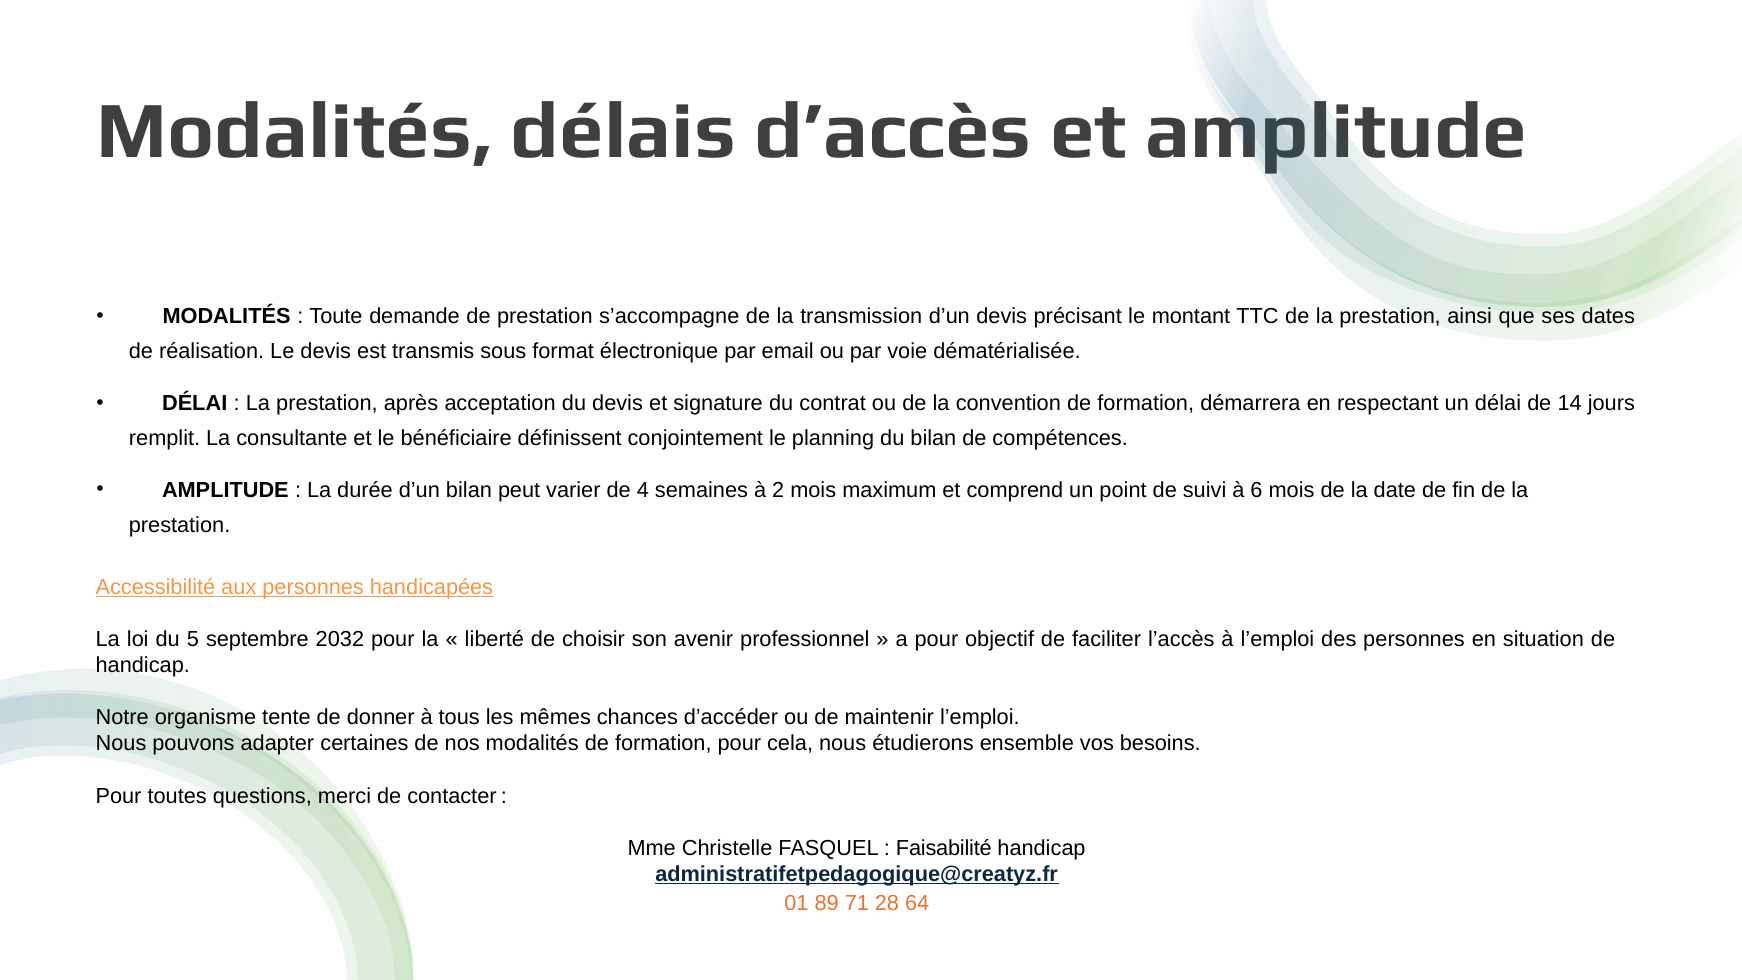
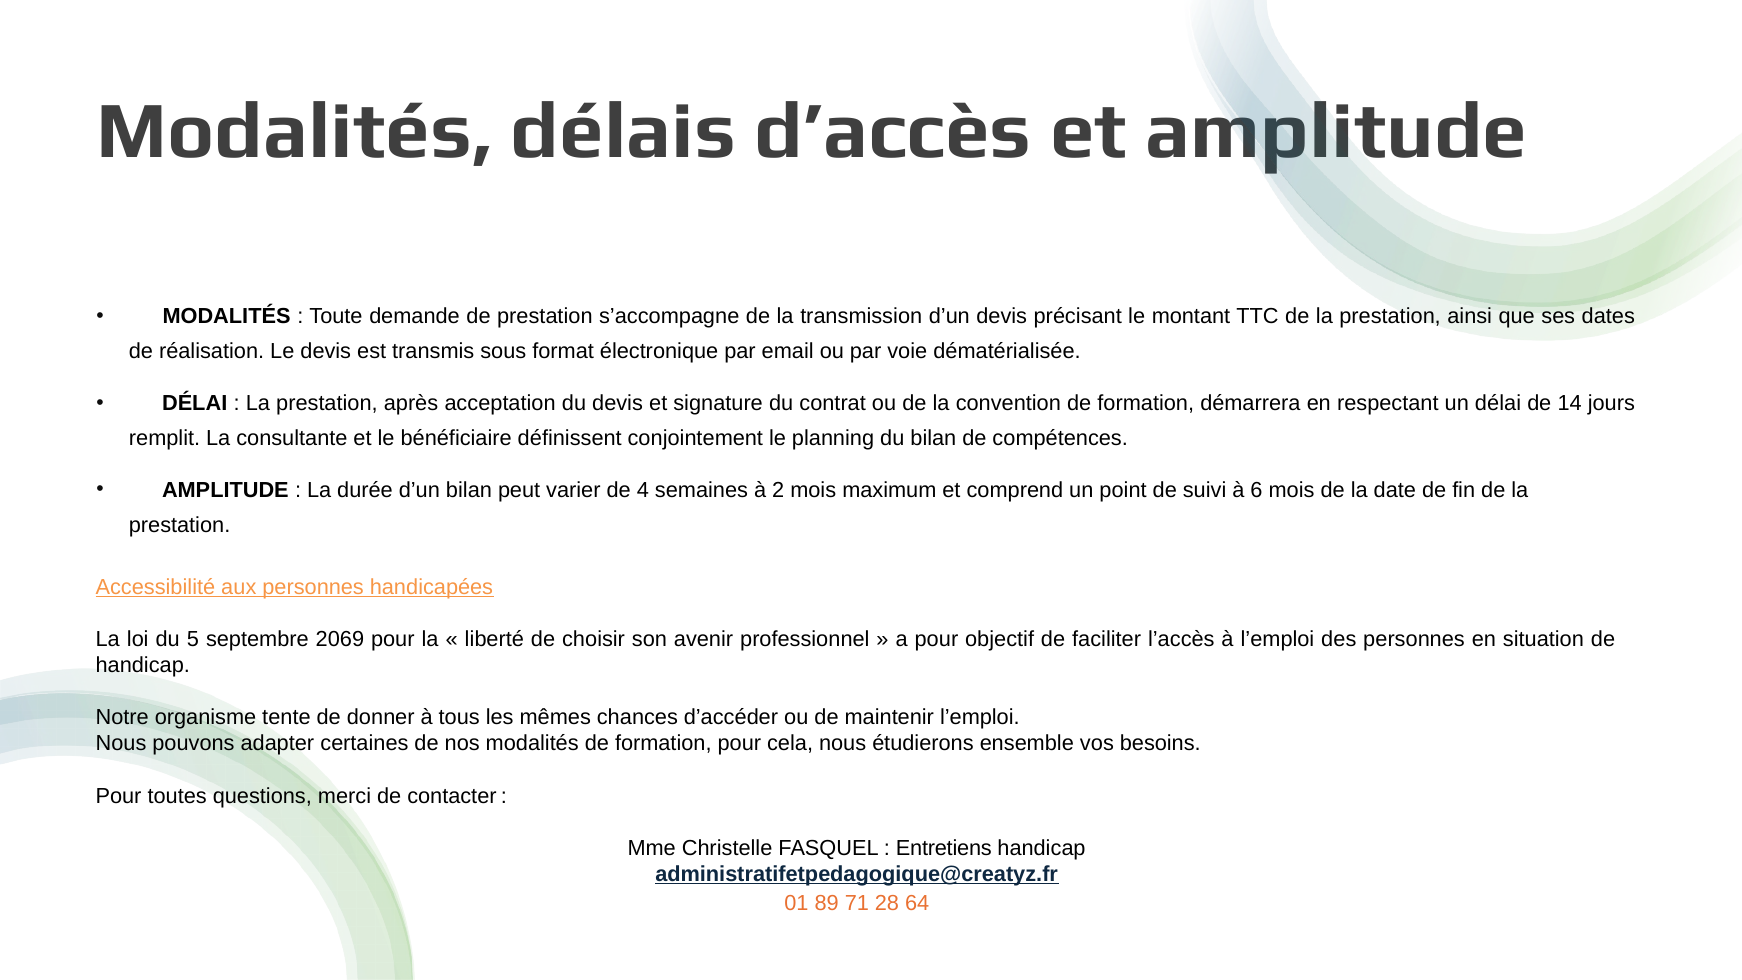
2032: 2032 -> 2069
Faisabilité: Faisabilité -> Entretiens
